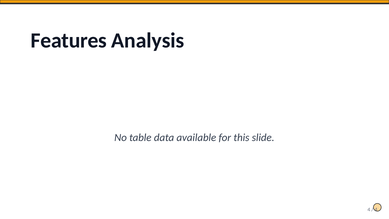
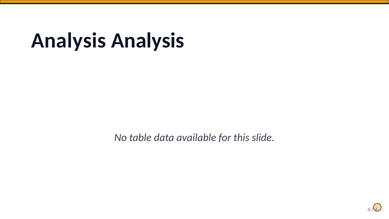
Features at (69, 40): Features -> Analysis
